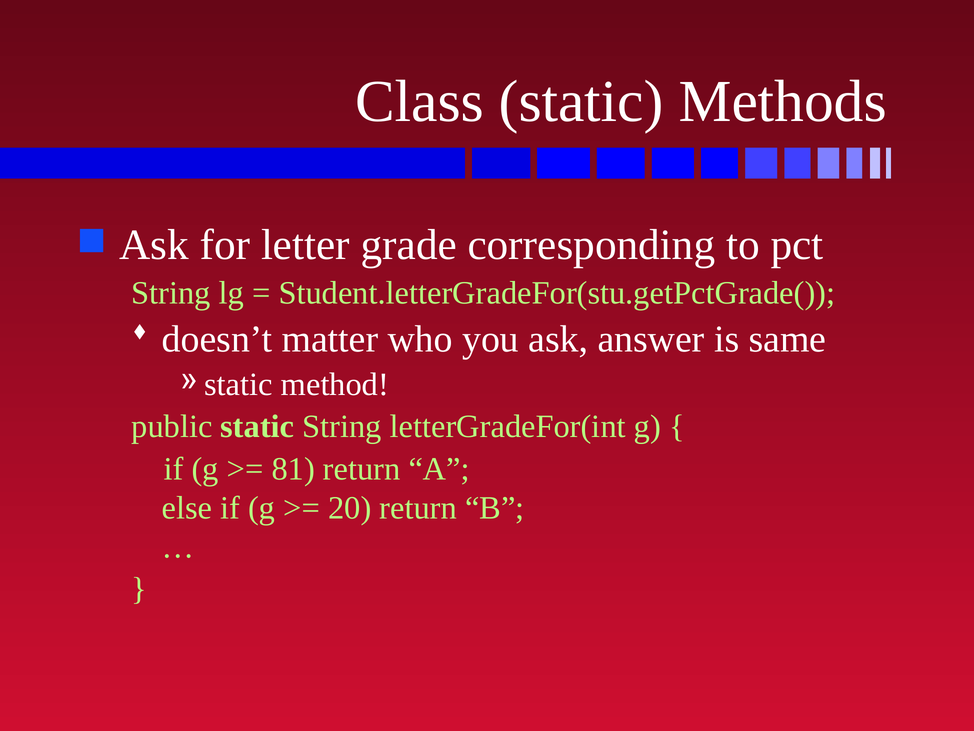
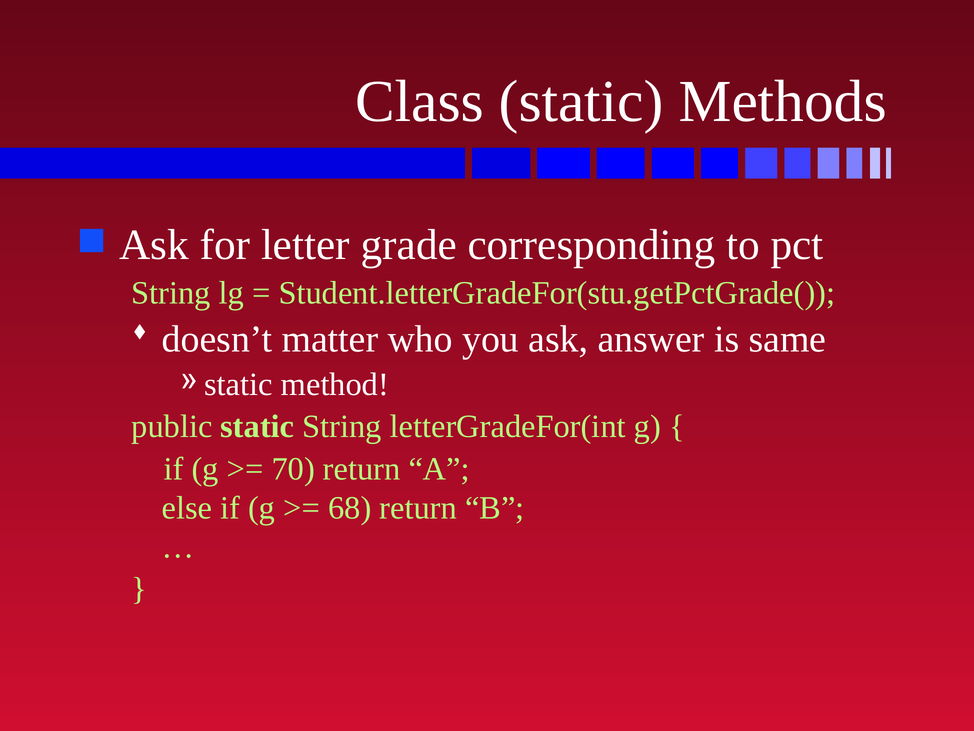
81: 81 -> 70
20: 20 -> 68
